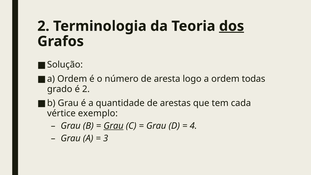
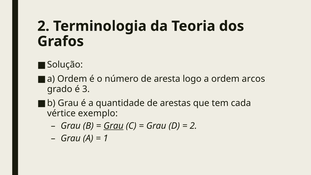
dos underline: present -> none
todas: todas -> arcos
é 2: 2 -> 3
4 at (193, 126): 4 -> 2
3: 3 -> 1
